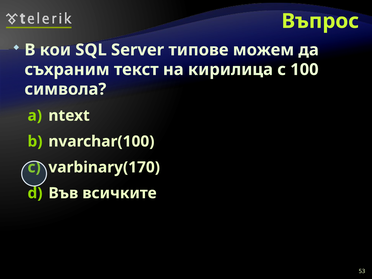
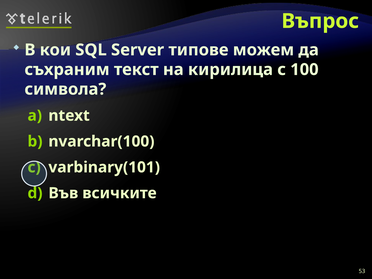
varbinary(170: varbinary(170 -> varbinary(101
